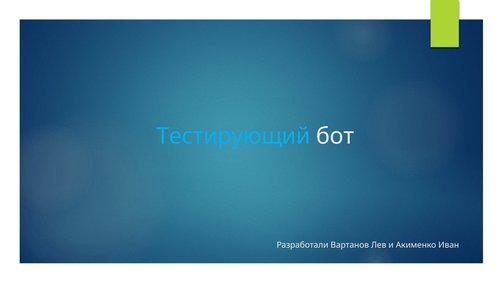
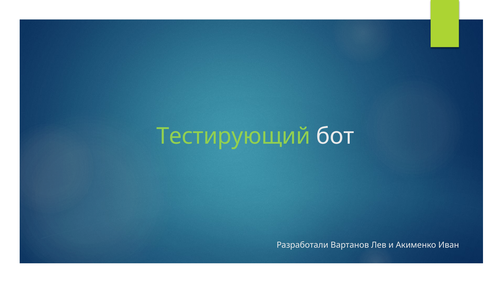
Тестирующий colour: light blue -> light green
